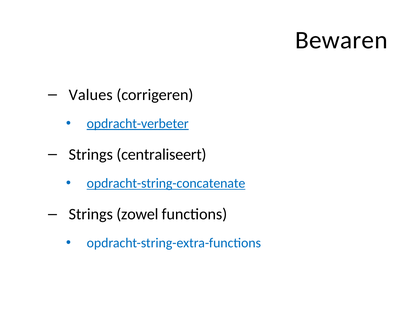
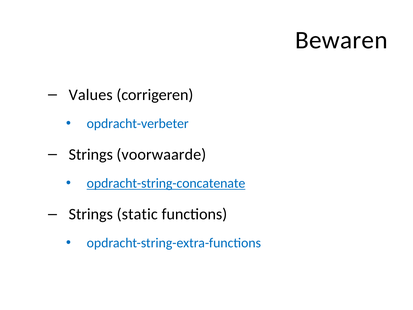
opdracht-verbeter underline: present -> none
centraliseert: centraliseert -> voorwaarde
zowel: zowel -> static
